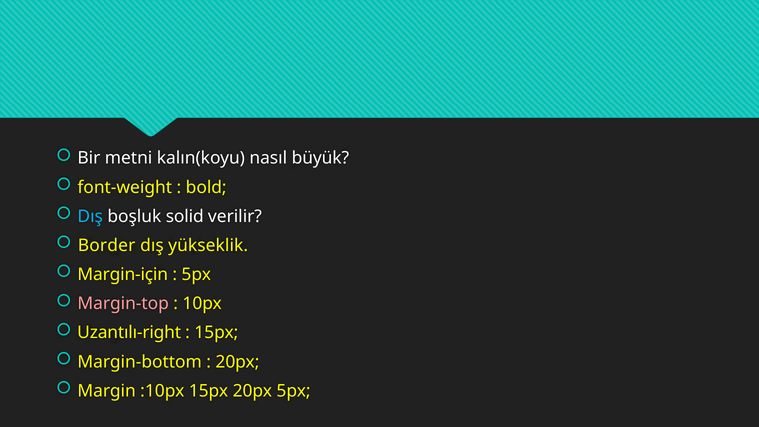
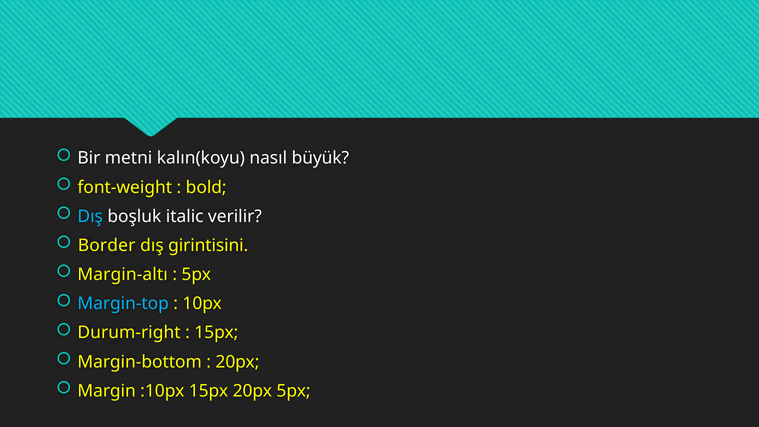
solid: solid -> italic
yükseklik: yükseklik -> girintisini
Margin-için: Margin-için -> Margin-altı
Margin-top colour: pink -> light blue
Uzantılı-right: Uzantılı-right -> Durum-right
